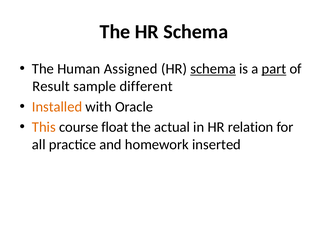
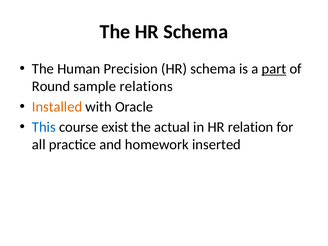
Assigned: Assigned -> Precision
schema at (213, 69) underline: present -> none
Result: Result -> Round
different: different -> relations
This colour: orange -> blue
float: float -> exist
